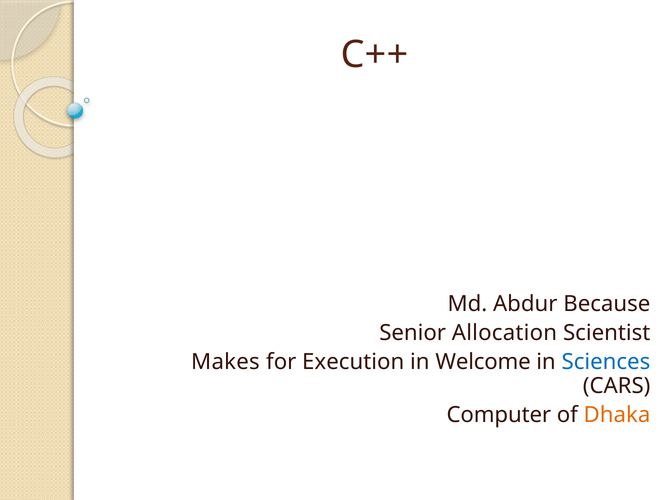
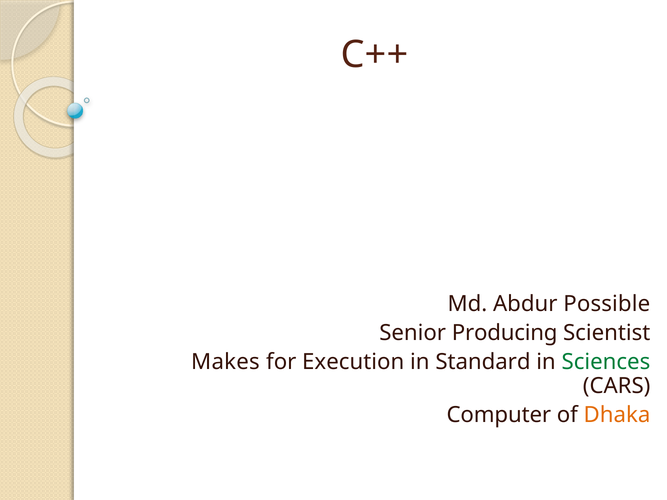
Because: Because -> Possible
Allocation: Allocation -> Producing
Welcome: Welcome -> Standard
Sciences colour: blue -> green
